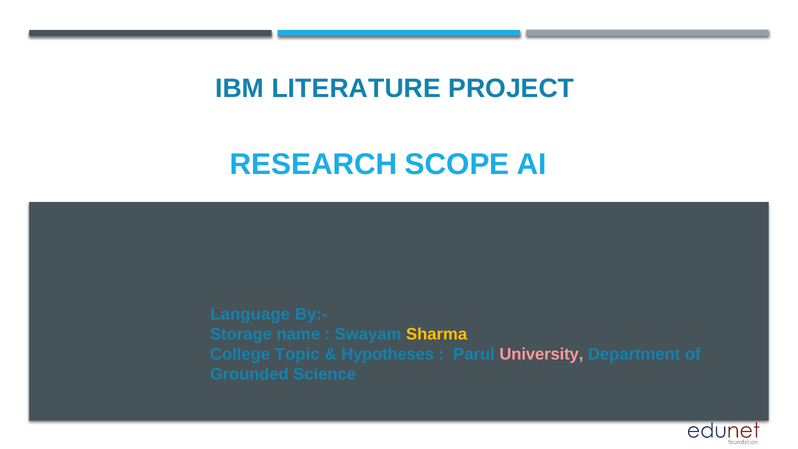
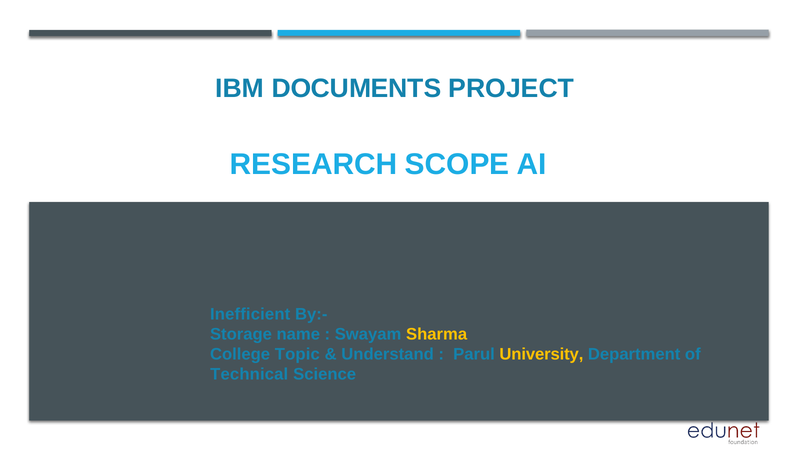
LITERATURE: LITERATURE -> DOCUMENTS
Language: Language -> Inefficient
Hypotheses: Hypotheses -> Understand
University colour: pink -> yellow
Grounded: Grounded -> Technical
